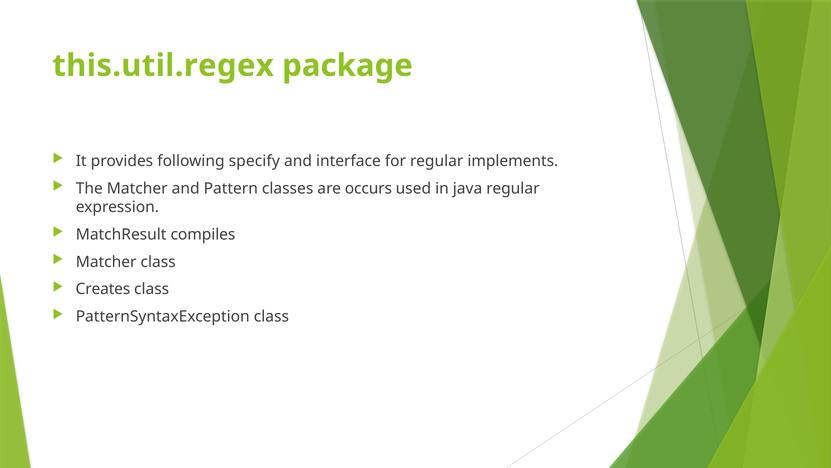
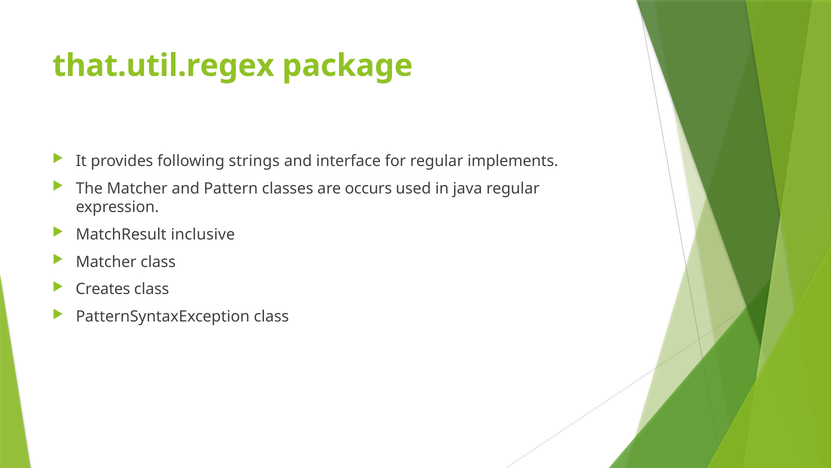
this.util.regex: this.util.regex -> that.util.regex
specify: specify -> strings
compiles: compiles -> inclusive
